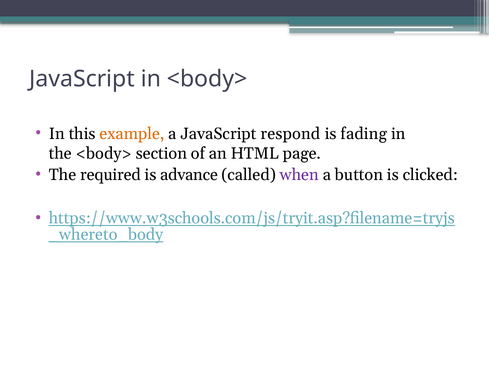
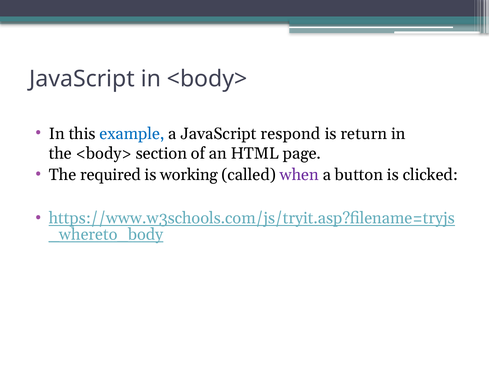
example colour: orange -> blue
fading: fading -> return
advance: advance -> working
